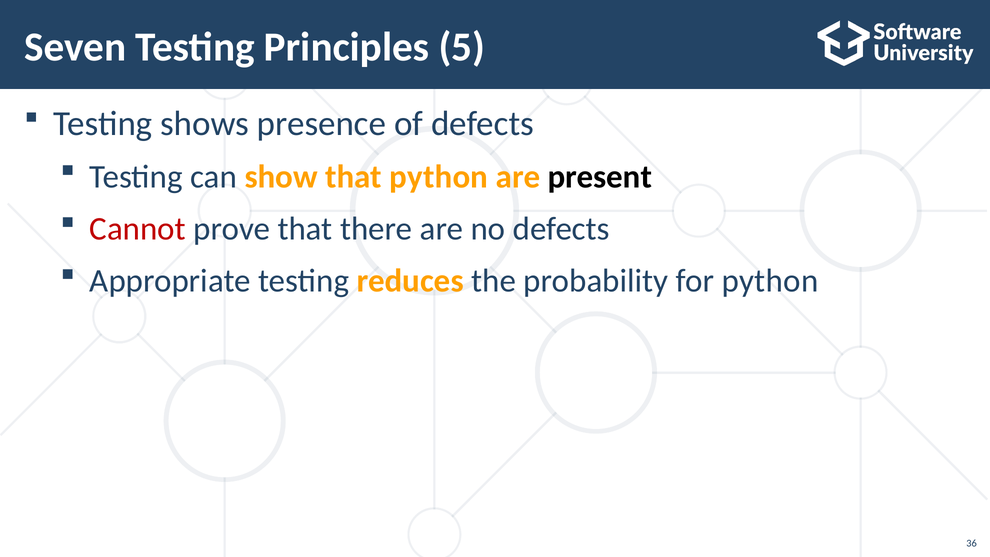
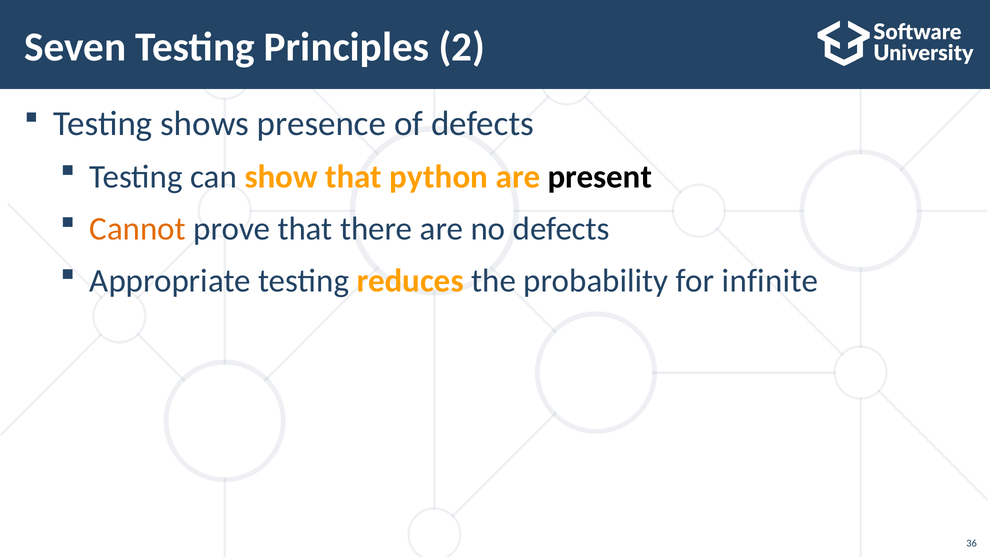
5: 5 -> 2
Cannot colour: red -> orange
for python: python -> infinite
